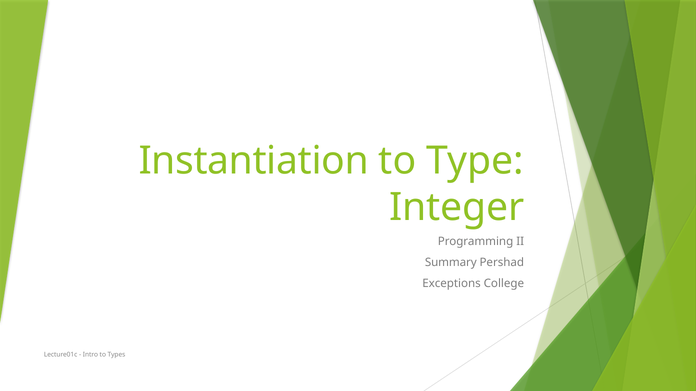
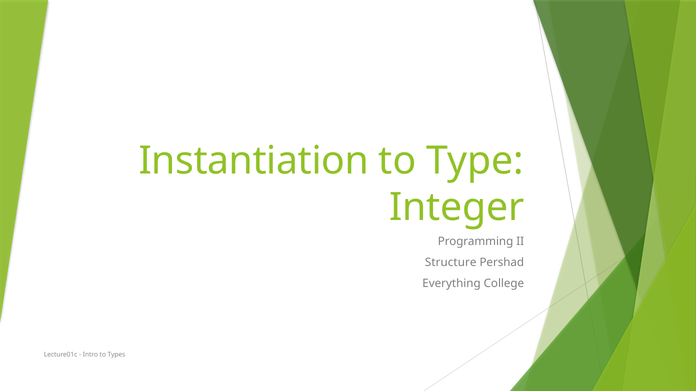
Summary: Summary -> Structure
Exceptions: Exceptions -> Everything
